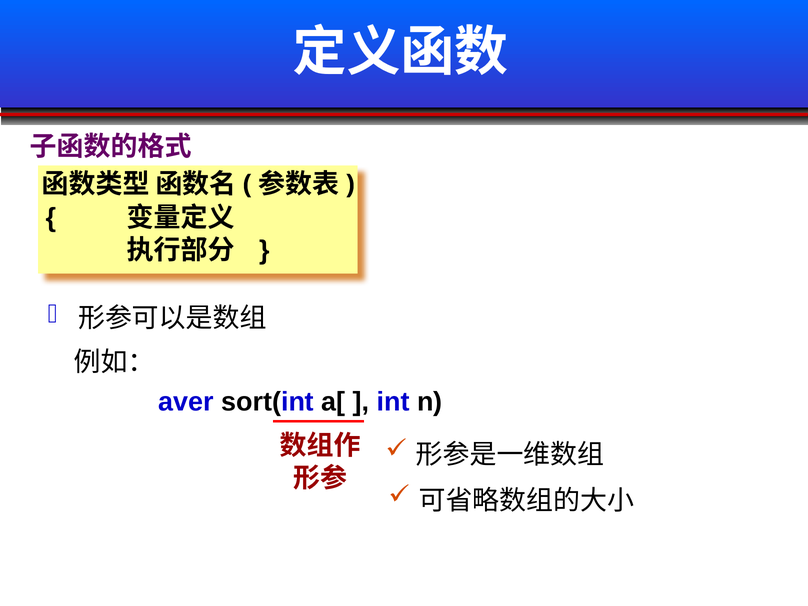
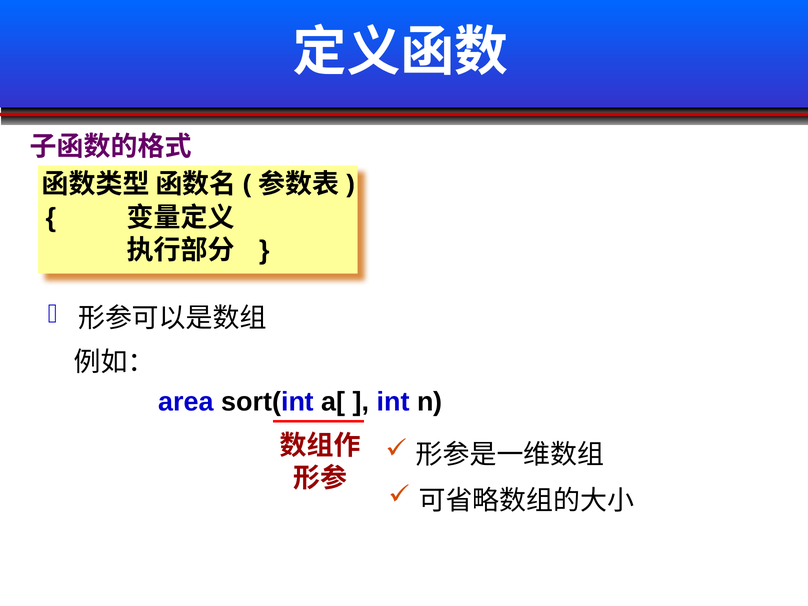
aver: aver -> area
